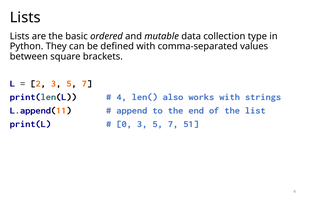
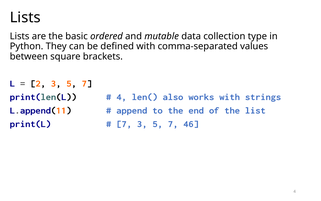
0 at (124, 124): 0 -> 7
51: 51 -> 46
